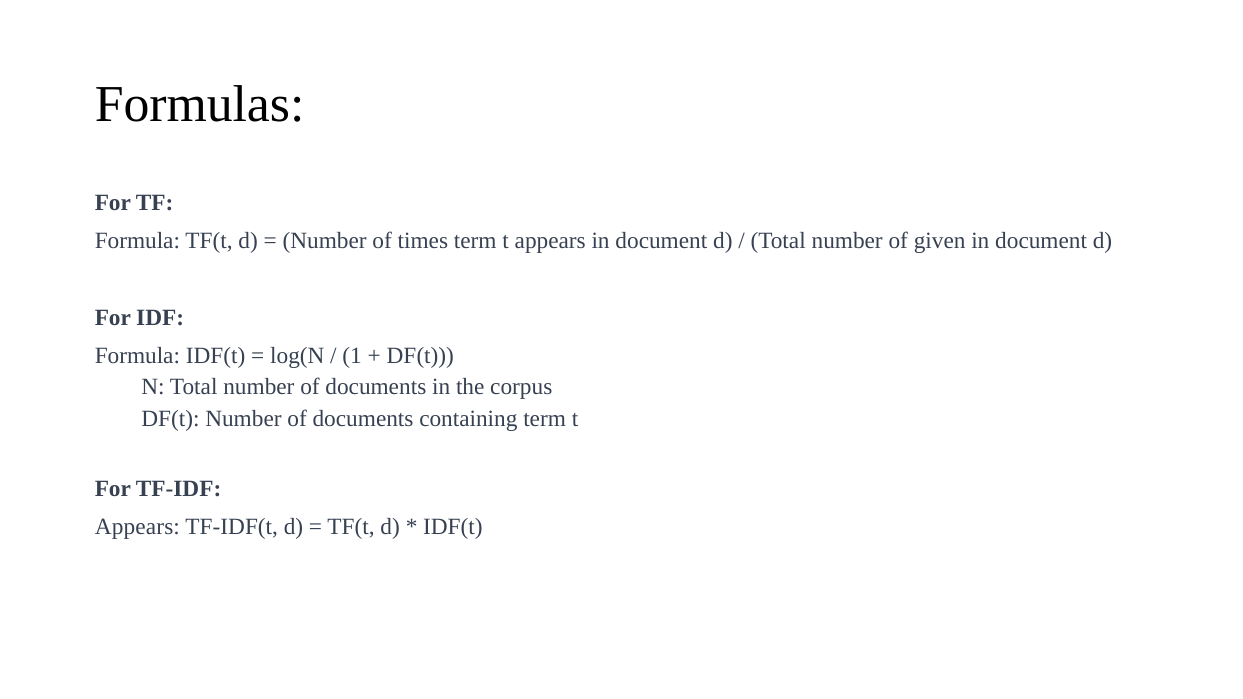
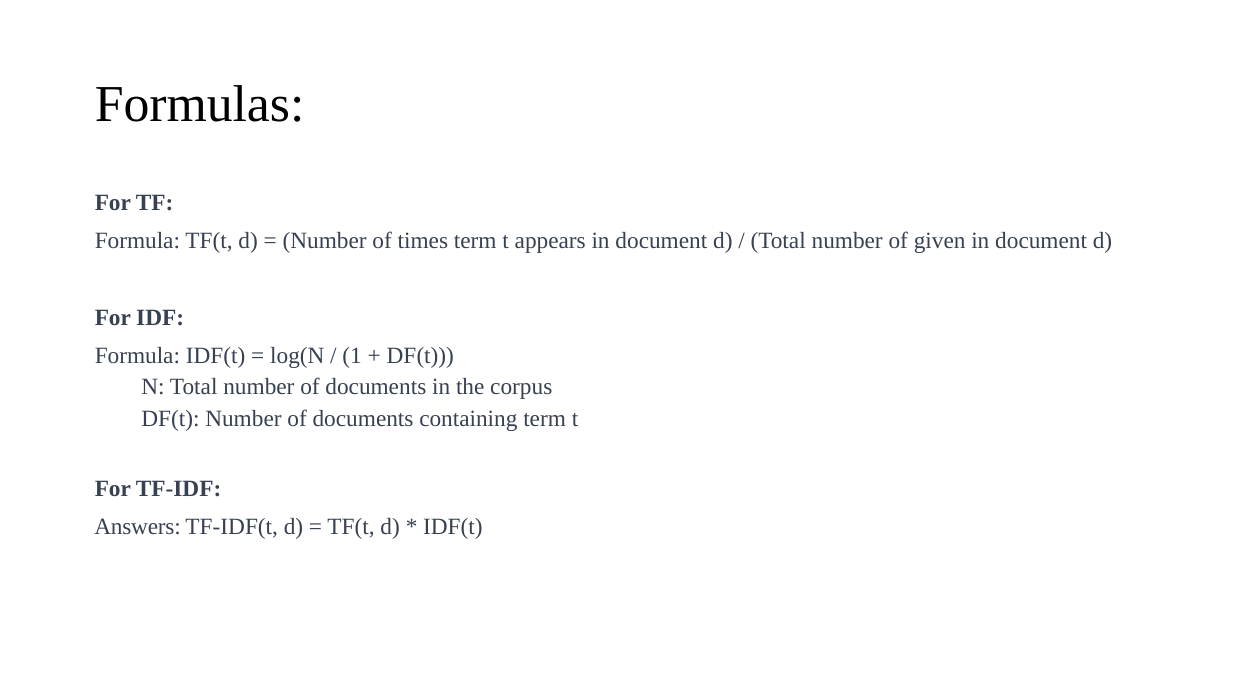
Appears at (137, 527): Appears -> Answers
